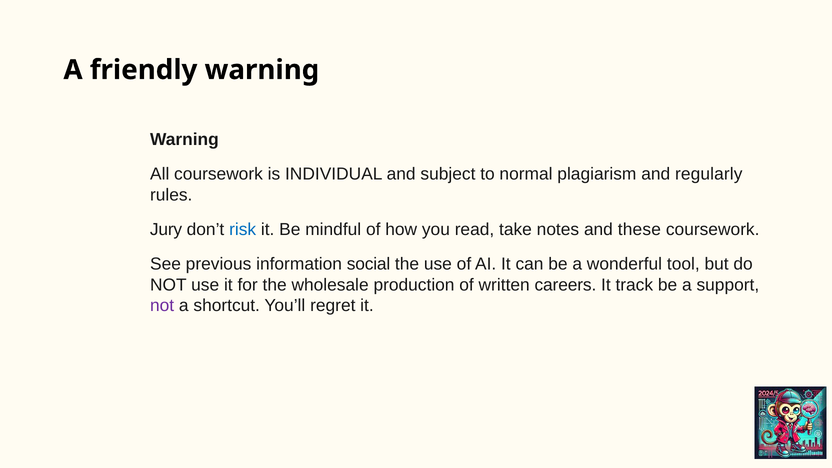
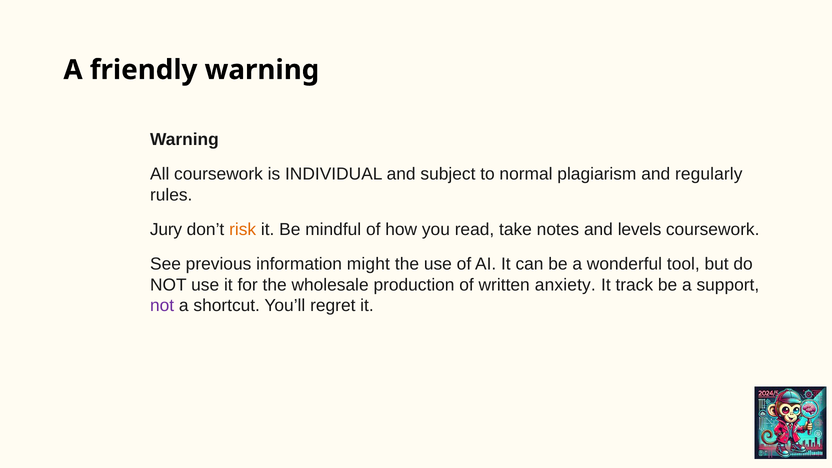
risk colour: blue -> orange
these: these -> levels
social: social -> might
careers: careers -> anxiety
